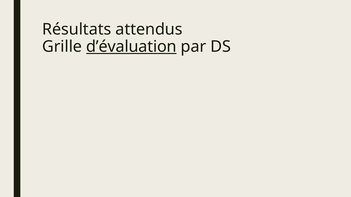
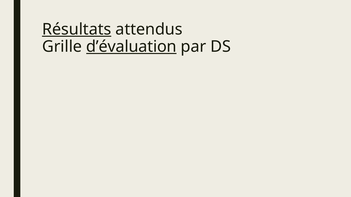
Résultats underline: none -> present
